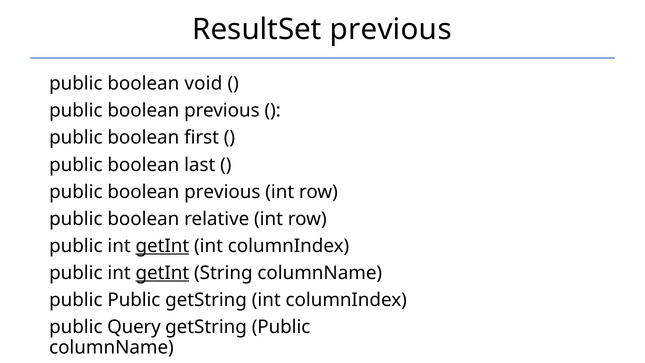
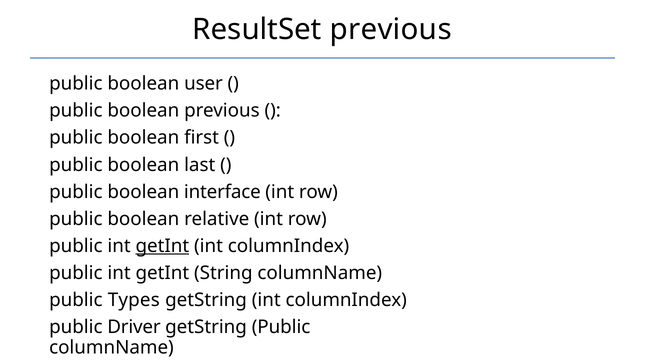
void: void -> user
previous at (222, 192): previous -> interface
getInt at (162, 273) underline: present -> none
public Public: Public -> Types
Query: Query -> Driver
